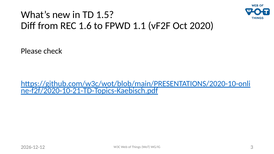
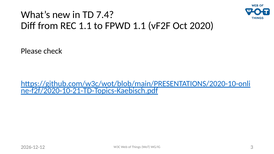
1.5: 1.5 -> 7.4
REC 1.6: 1.6 -> 1.1
